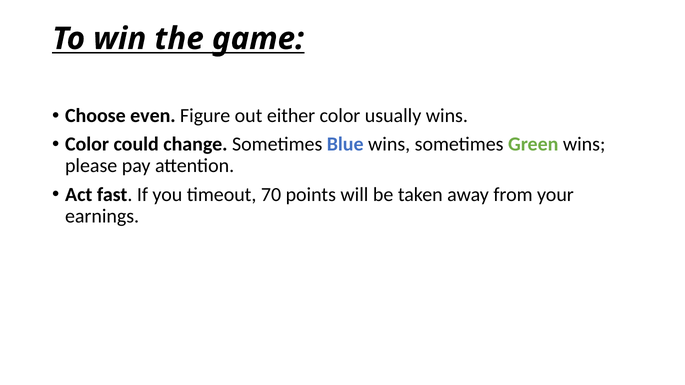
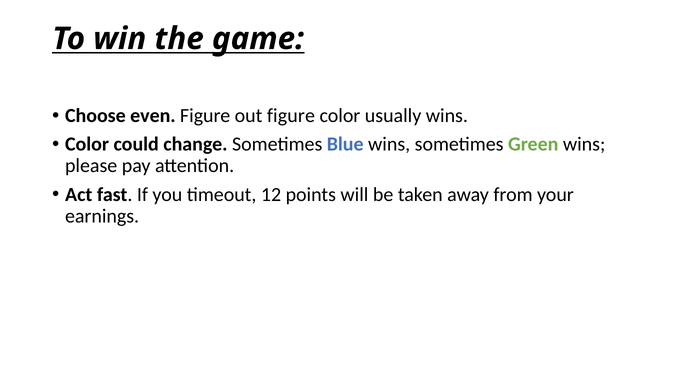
out either: either -> figure
70: 70 -> 12
